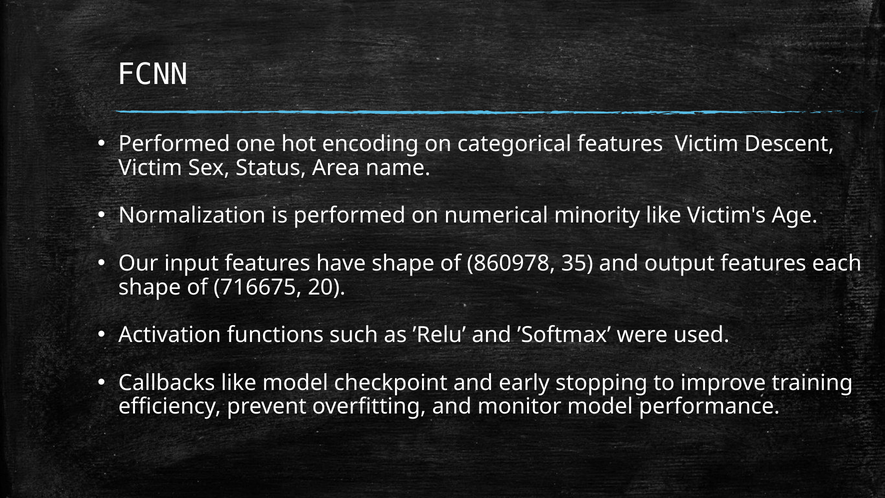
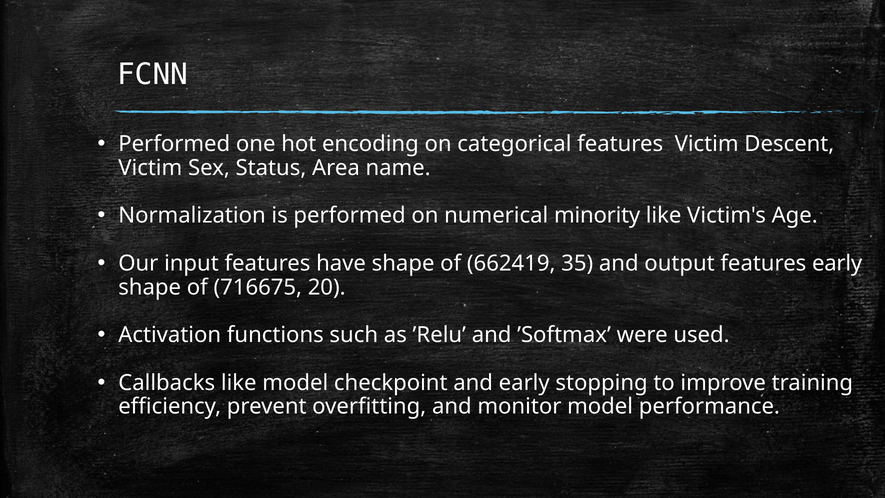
860978: 860978 -> 662419
features each: each -> early
